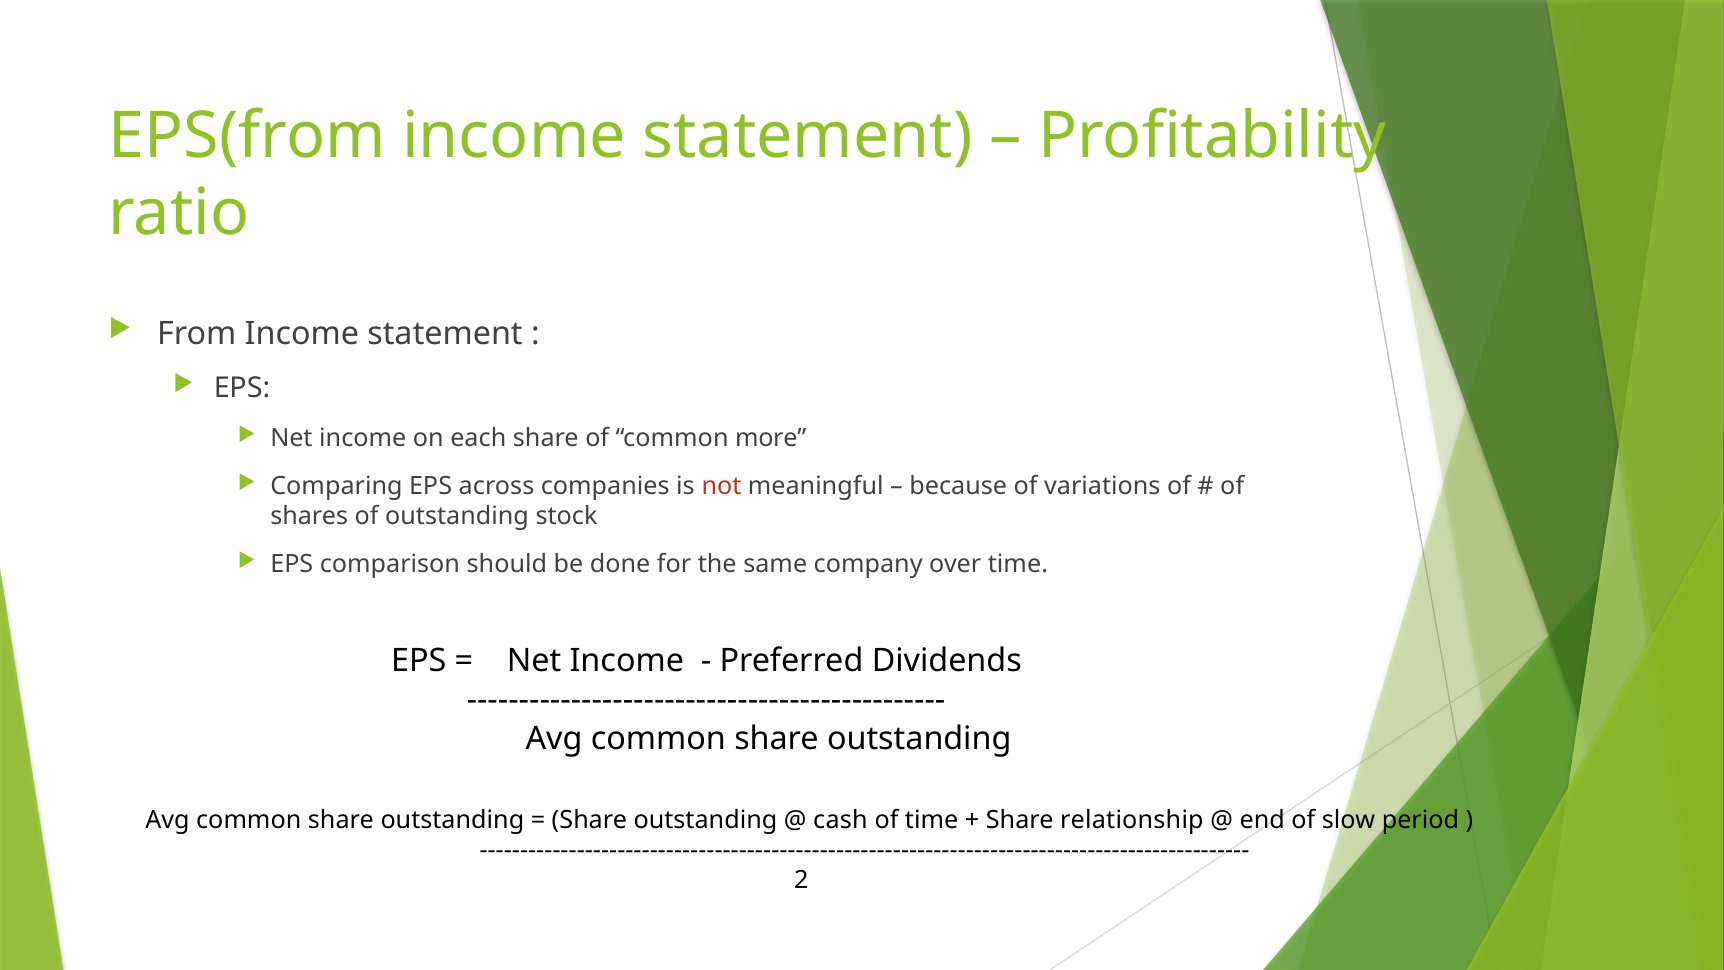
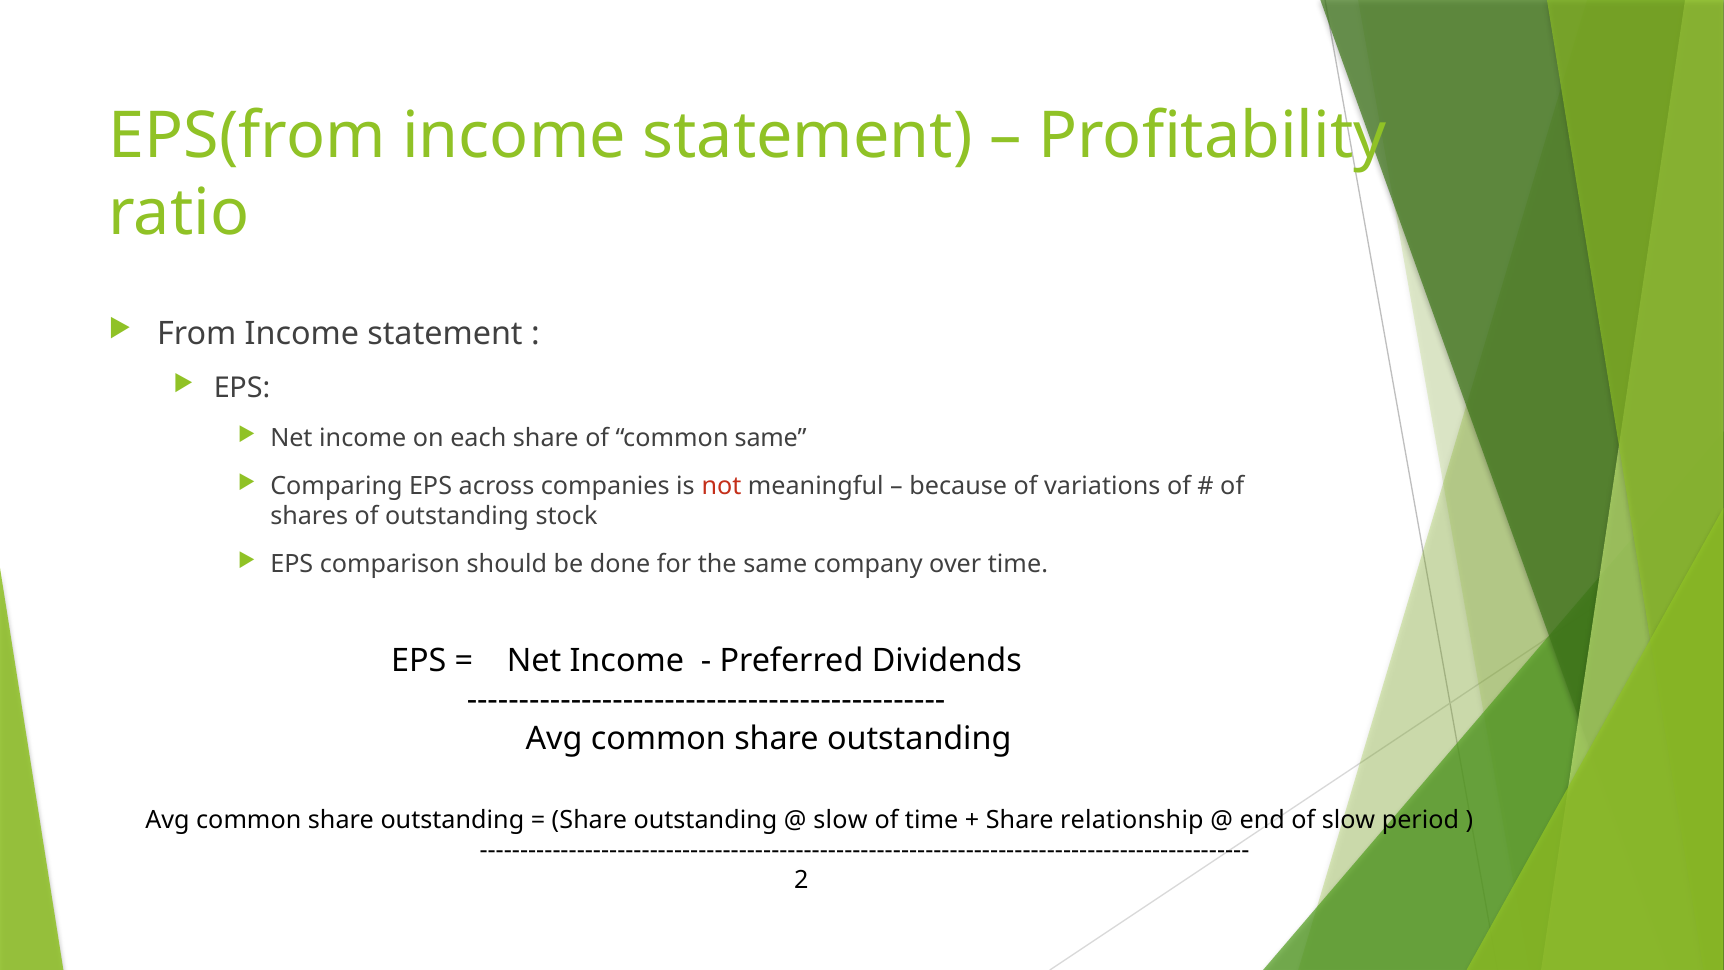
common more: more -> same
cash at (840, 820): cash -> slow
